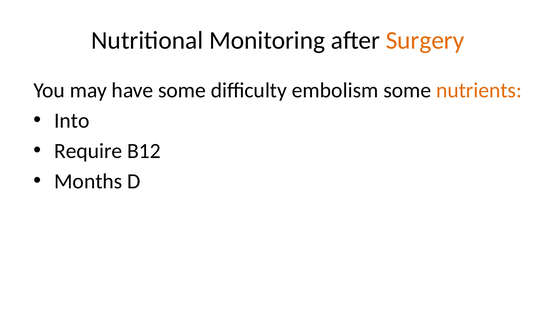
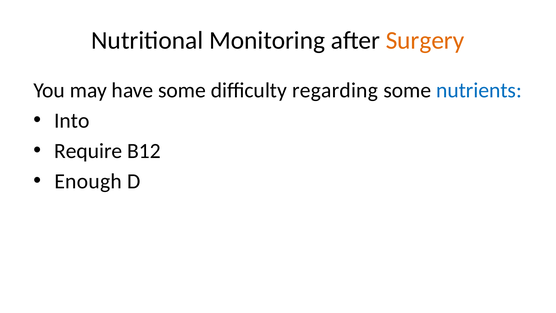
embolism: embolism -> regarding
nutrients colour: orange -> blue
Months: Months -> Enough
